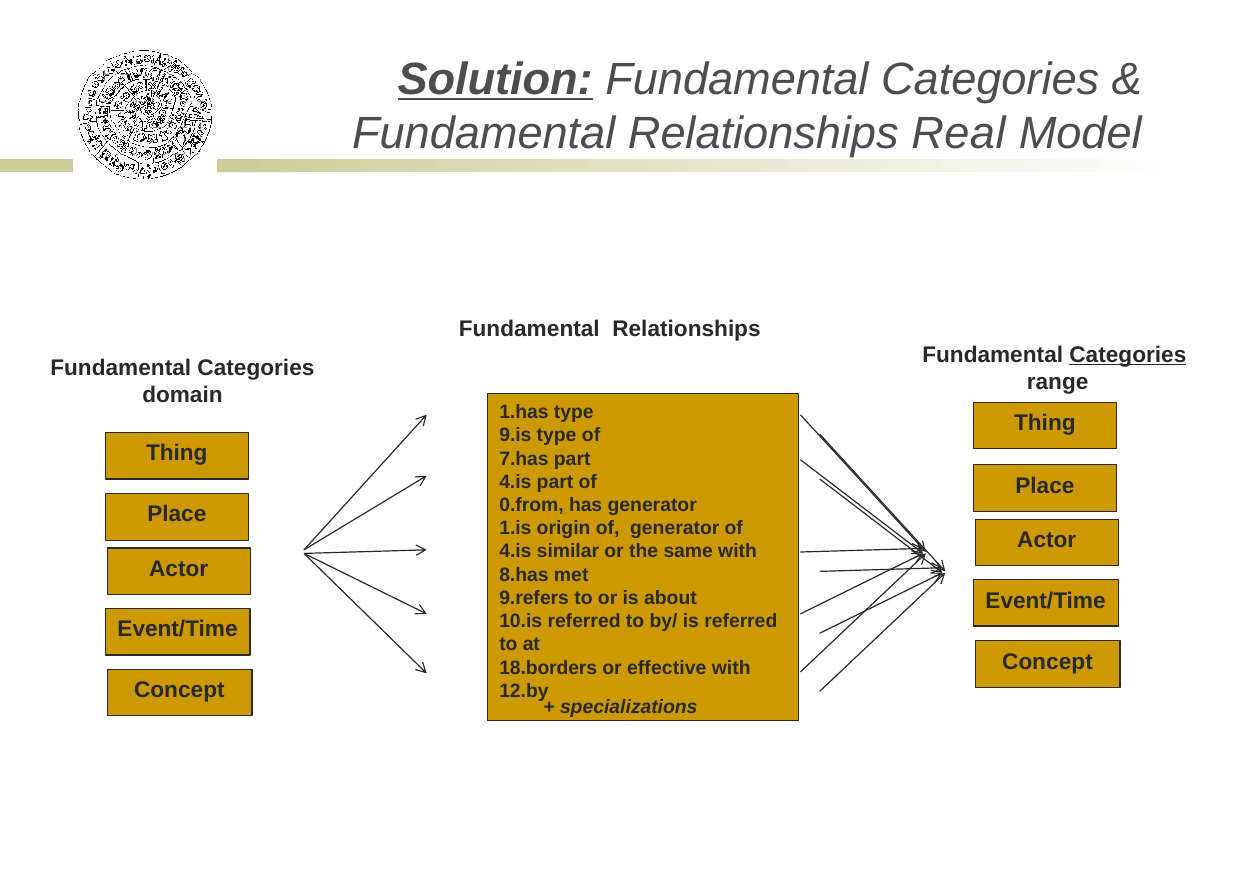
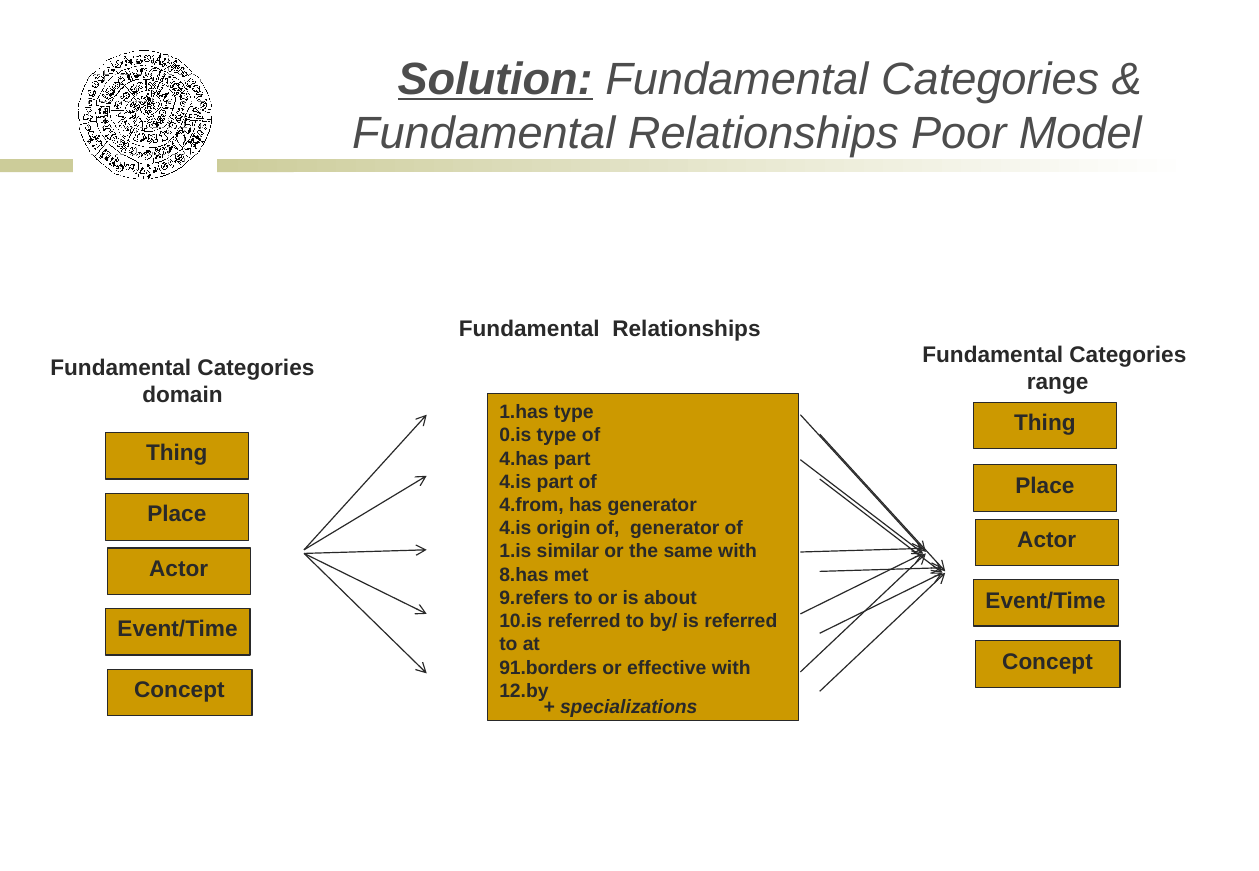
Real: Real -> Poor
Categories at (1128, 355) underline: present -> none
9.is: 9.is -> 0.is
7.has: 7.has -> 4.has
0.from: 0.from -> 4.from
1.is at (515, 529): 1.is -> 4.is
4.is at (515, 552): 4.is -> 1.is
18.borders: 18.borders -> 91.borders
